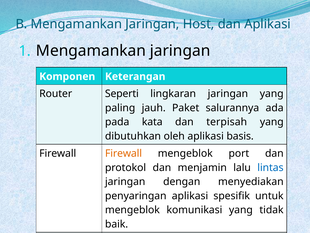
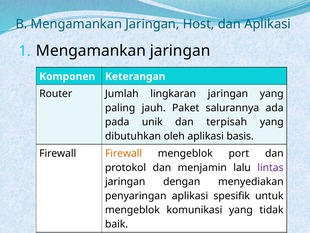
Seperti: Seperti -> Jumlah
kata: kata -> unik
lintas colour: blue -> purple
